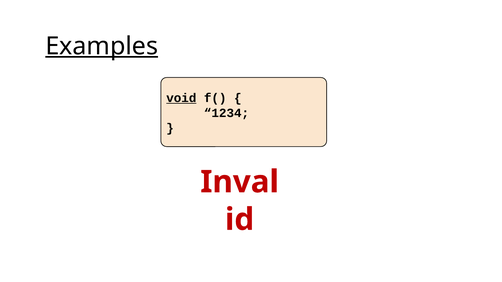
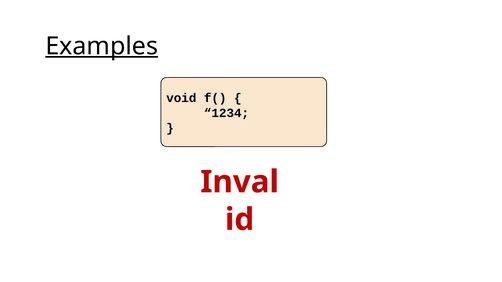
void underline: present -> none
